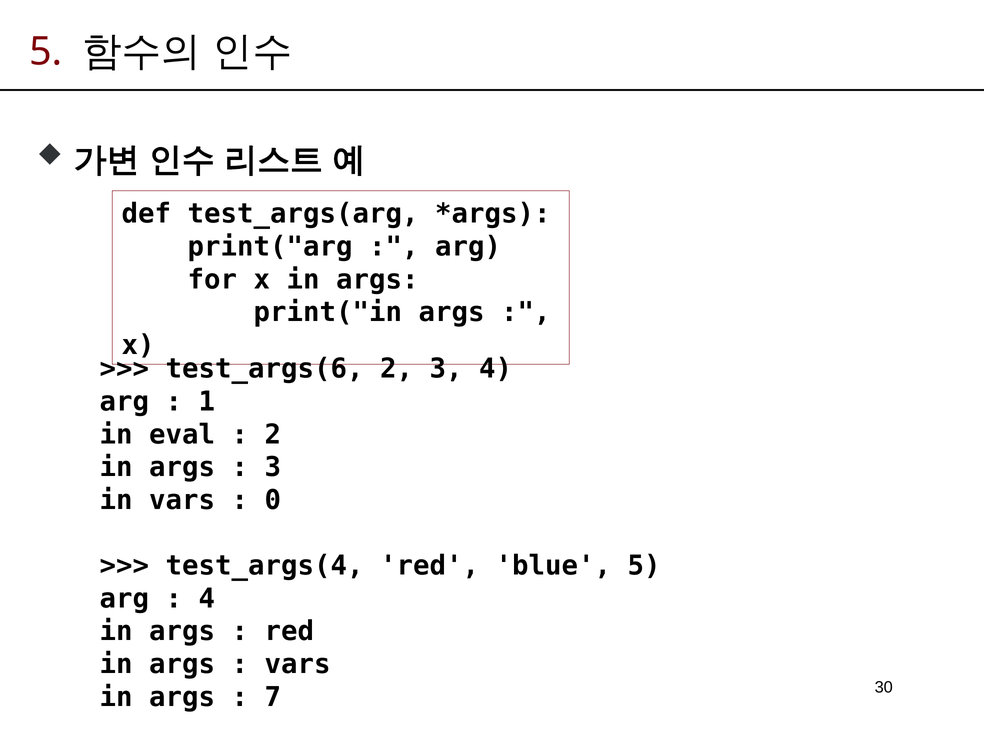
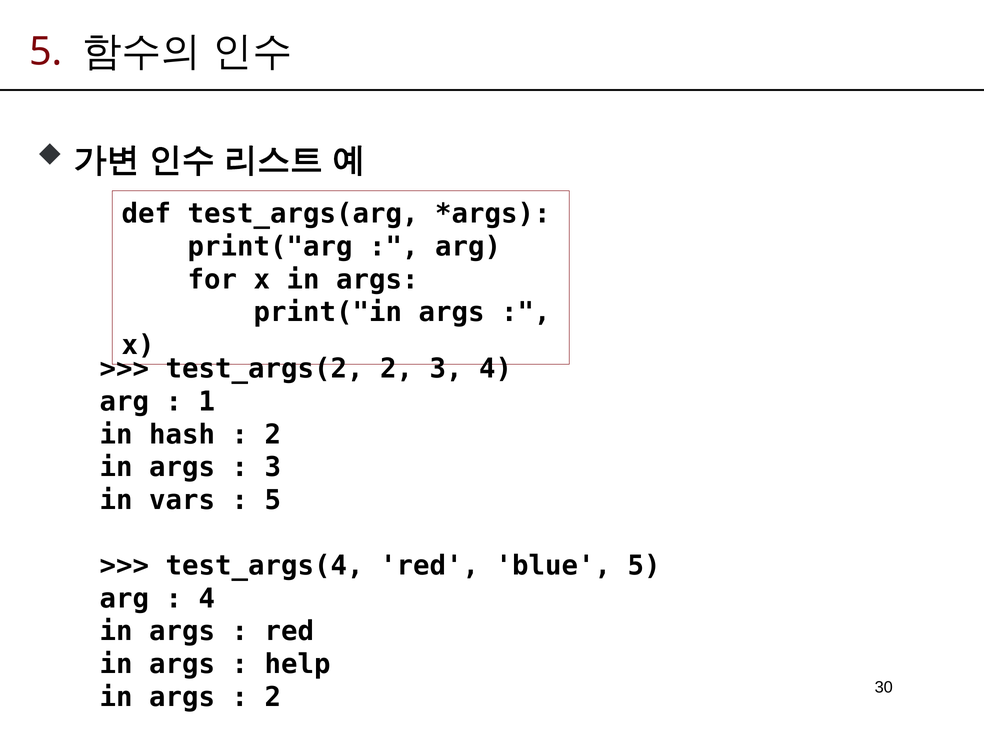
test_args(6: test_args(6 -> test_args(2
eval: eval -> hash
0 at (273, 500): 0 -> 5
vars at (298, 664): vars -> help
7 at (273, 697): 7 -> 2
